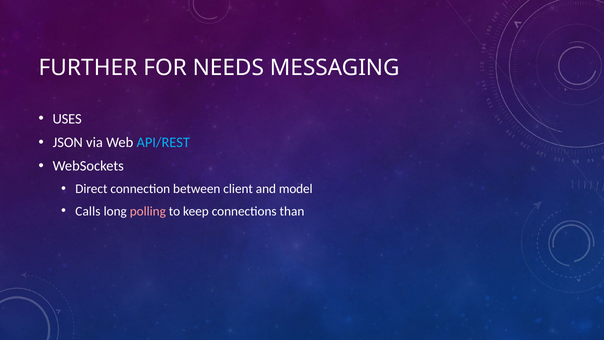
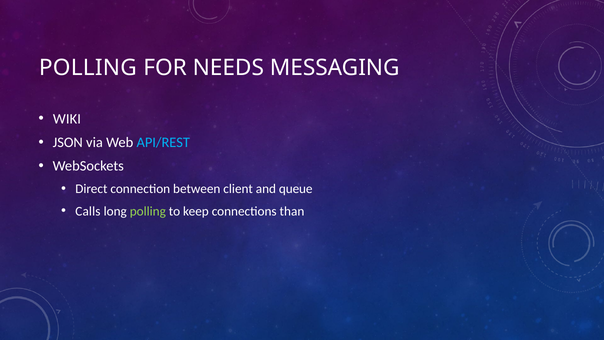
FURTHER at (88, 68): FURTHER -> POLLING
USES: USES -> WIKI
model: model -> queue
polling at (148, 211) colour: pink -> light green
